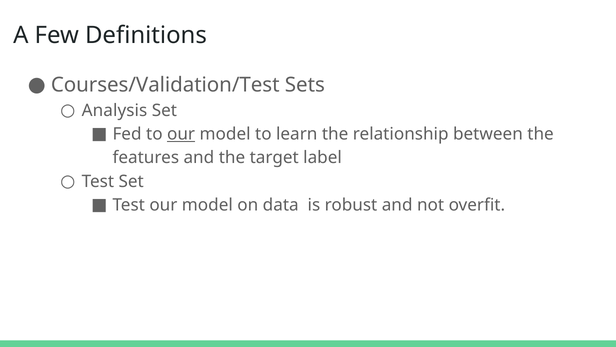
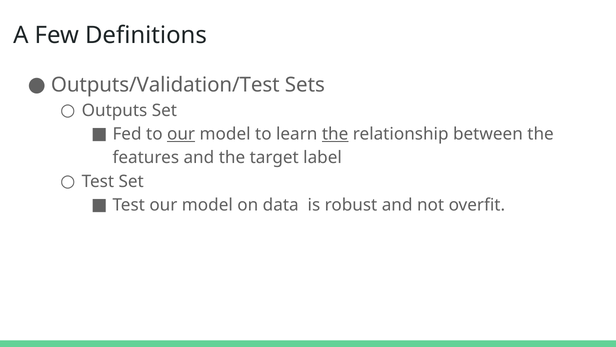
Courses/Validation/Test: Courses/Validation/Test -> Outputs/Validation/Test
Analysis: Analysis -> Outputs
the at (335, 134) underline: none -> present
